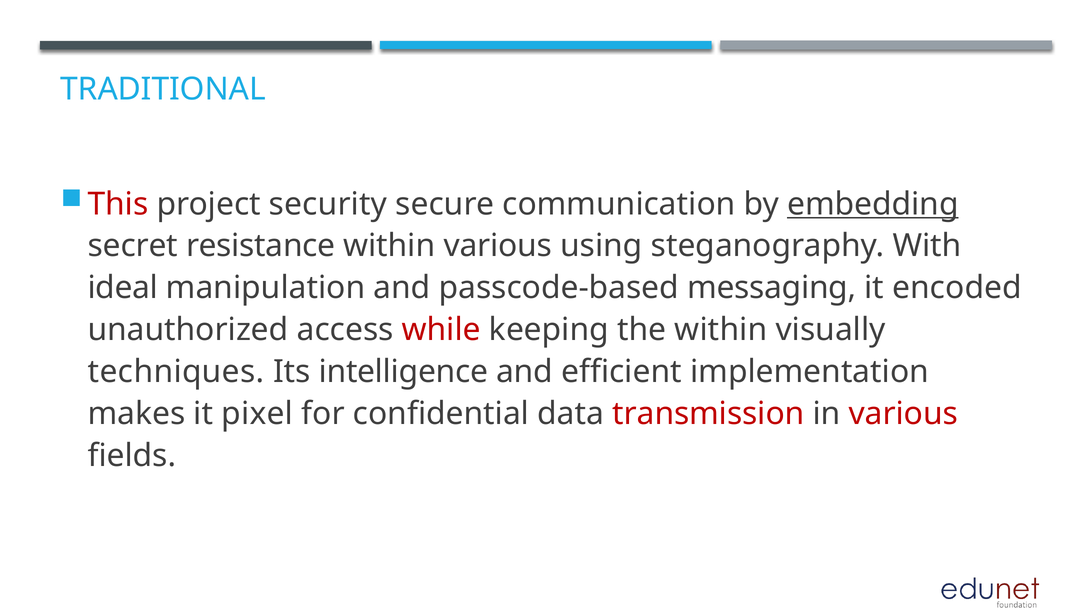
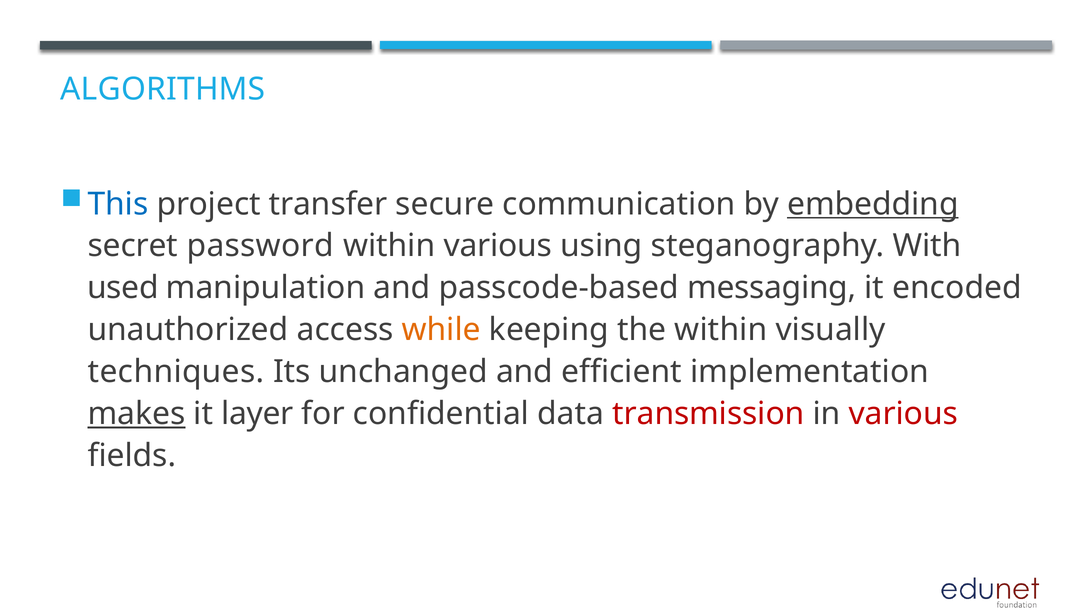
TRADITIONAL: TRADITIONAL -> ALGORITHMS
This colour: red -> blue
security: security -> transfer
resistance: resistance -> password
ideal: ideal -> used
while colour: red -> orange
intelligence: intelligence -> unchanged
makes underline: none -> present
pixel: pixel -> layer
